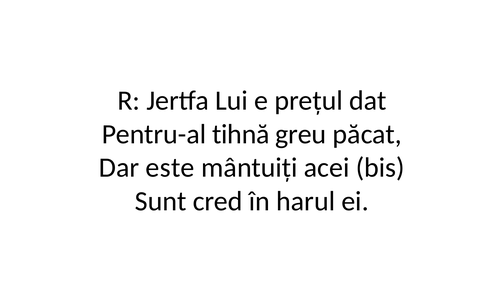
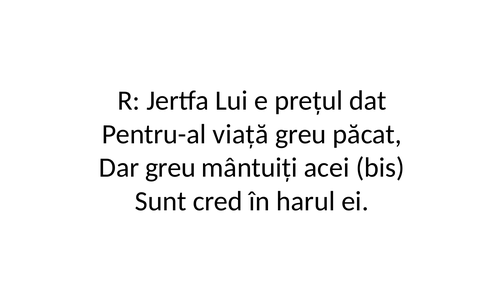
tihnă: tihnă -> viață
Dar este: este -> greu
